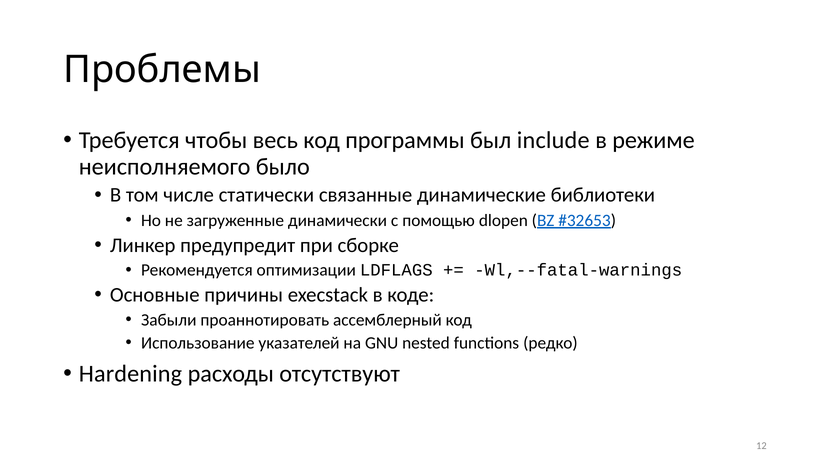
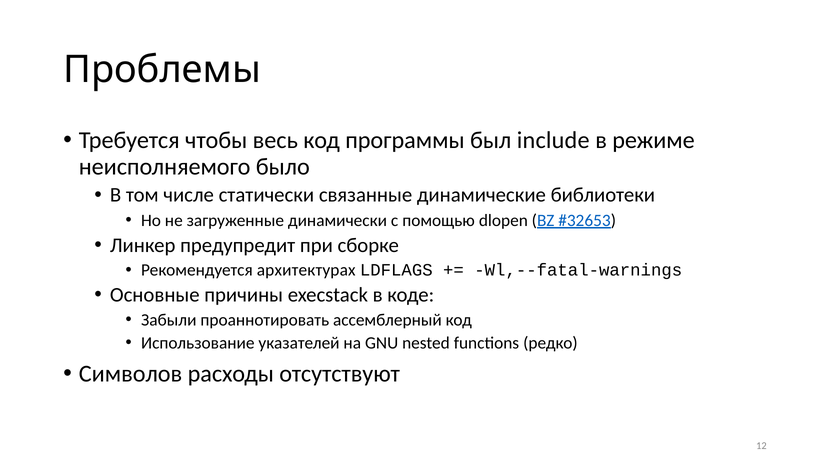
оптимизации: оптимизации -> архитектурах
Hardening: Hardening -> Символов
